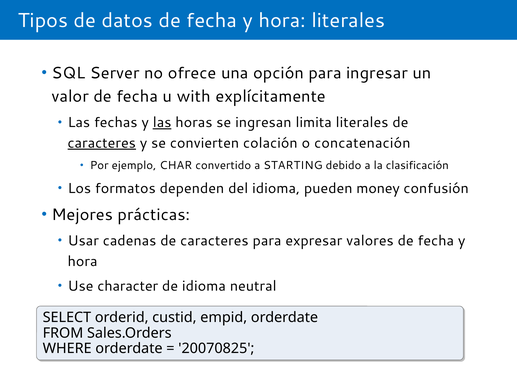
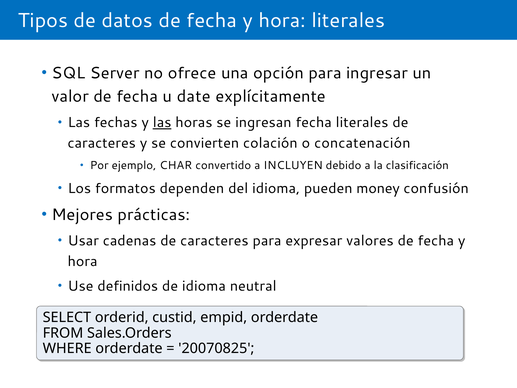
with: with -> date
ingresan limita: limita -> fecha
caracteres at (102, 143) underline: present -> none
STARTING: STARTING -> INCLUYEN
character: character -> definidos
